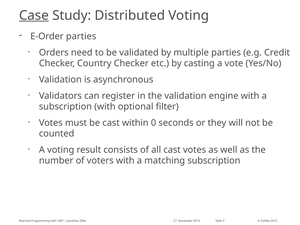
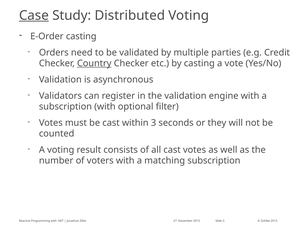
E-Order parties: parties -> casting
Country underline: none -> present
within 0: 0 -> 3
